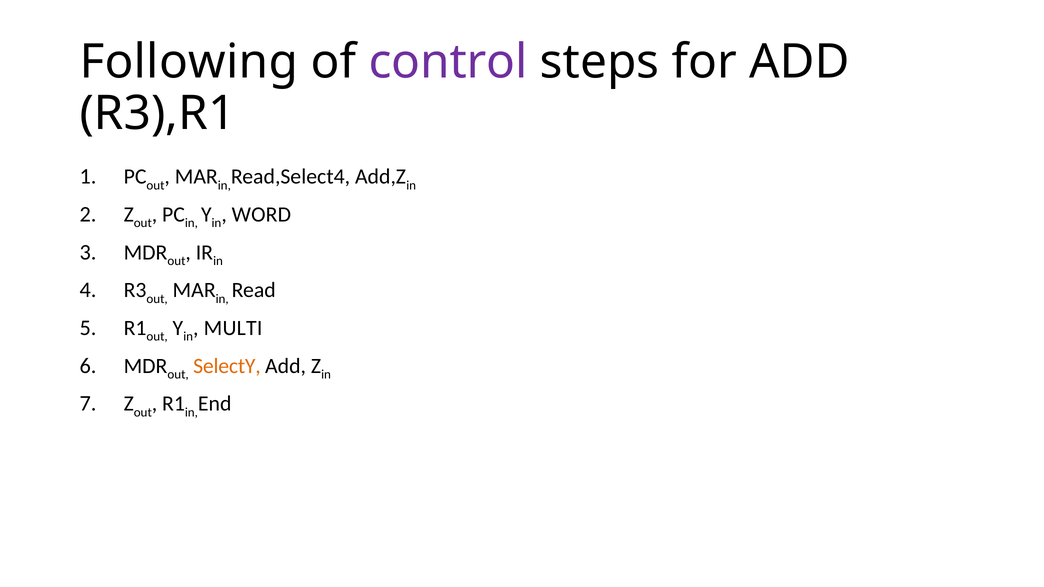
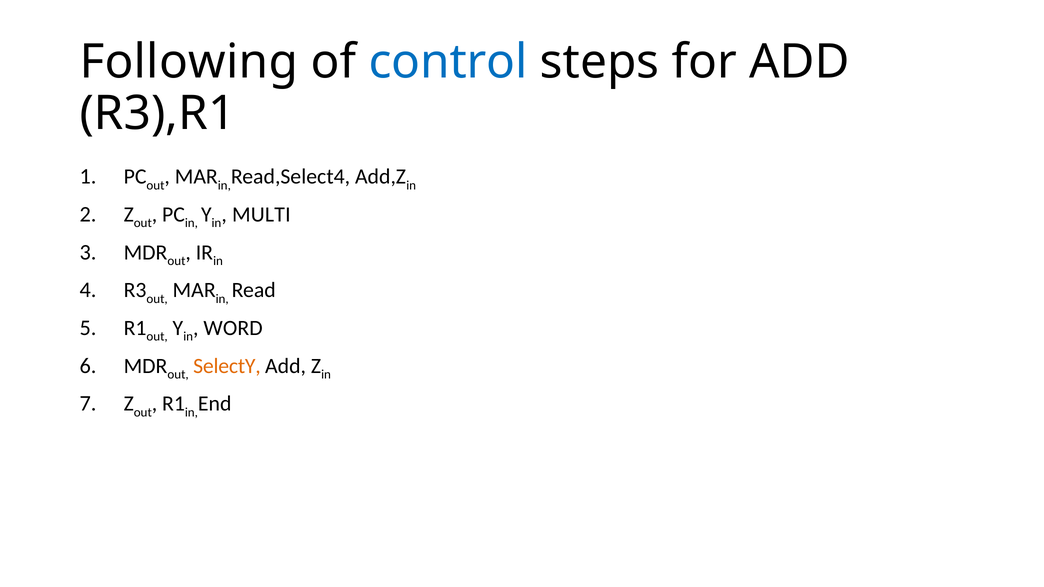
control colour: purple -> blue
WORD: WORD -> MULTI
MULTI: MULTI -> WORD
